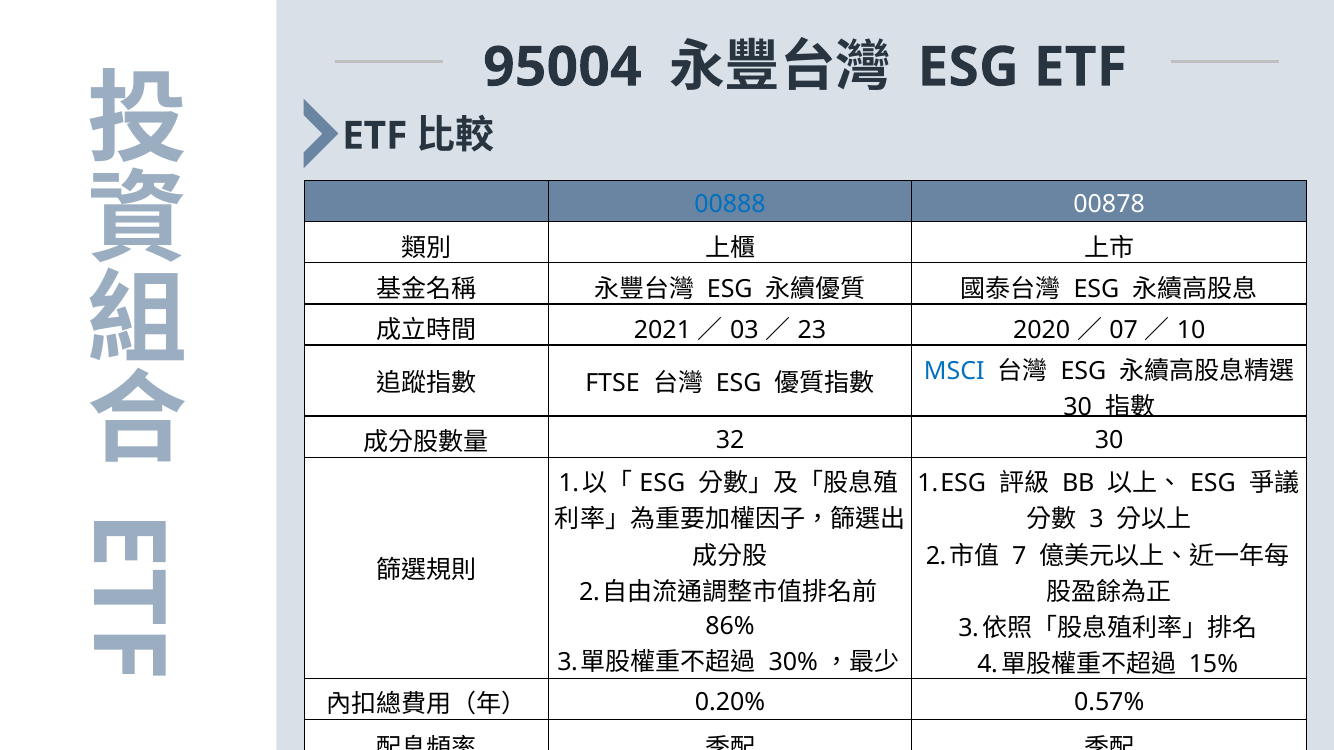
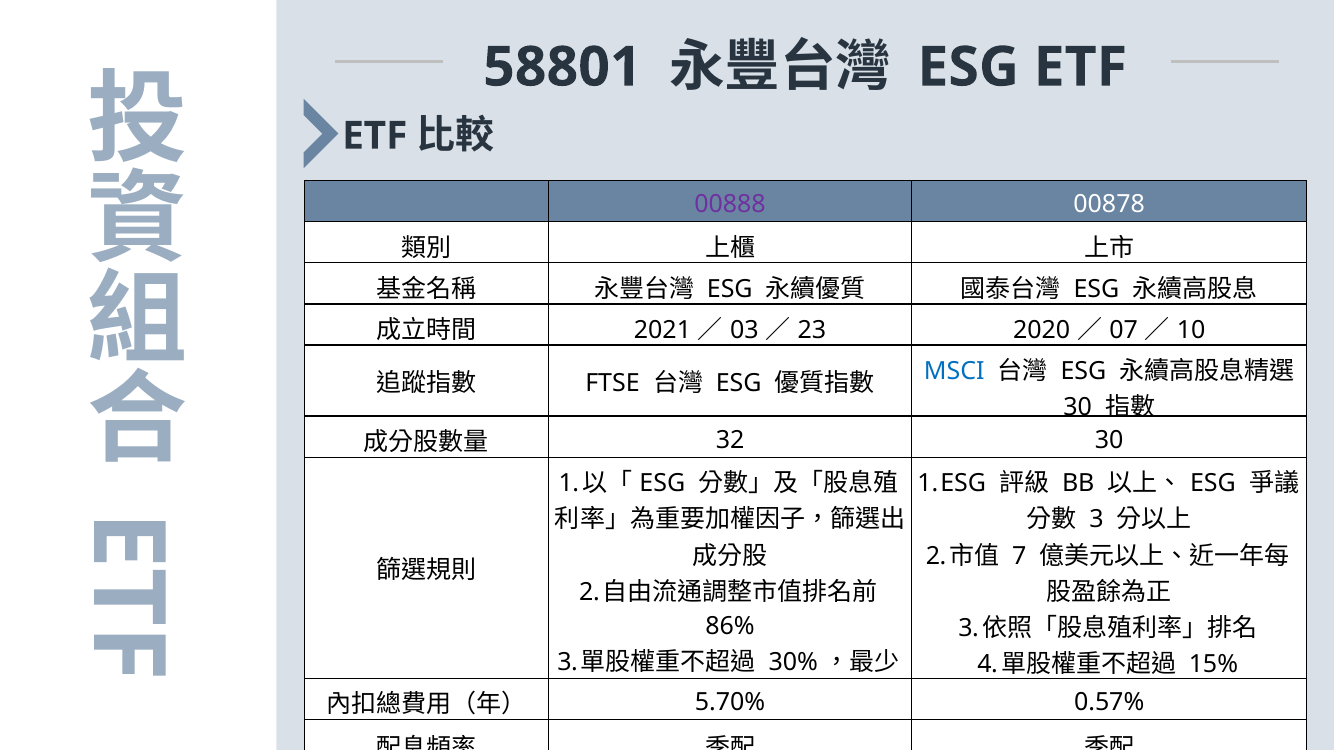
95004: 95004 -> 58801
00888 colour: blue -> purple
0.20%: 0.20% -> 5.70%
